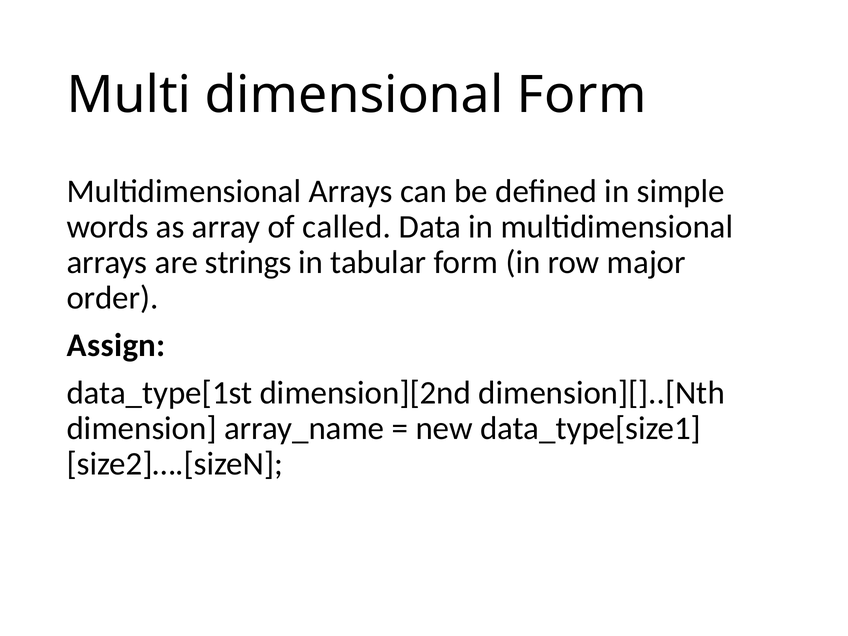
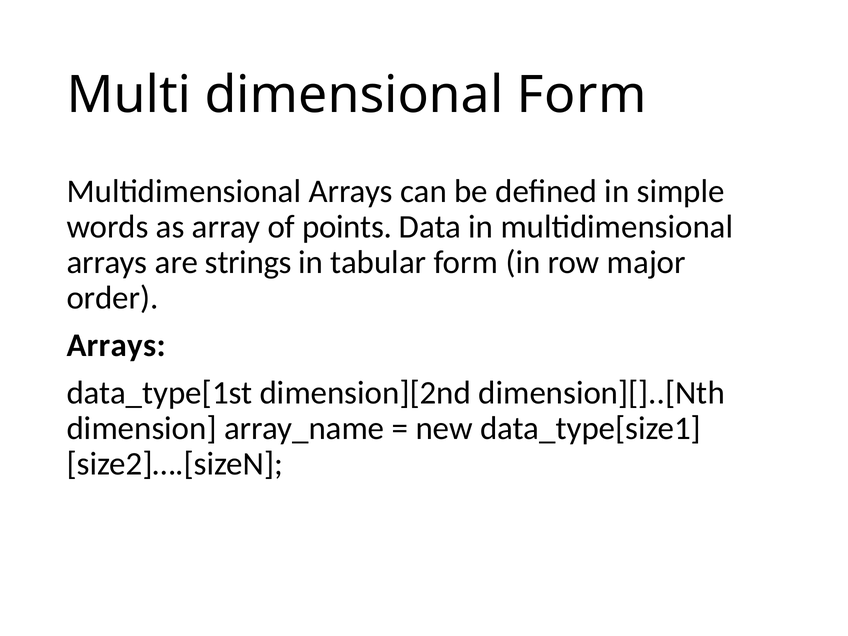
called: called -> points
Assign at (116, 345): Assign -> Arrays
